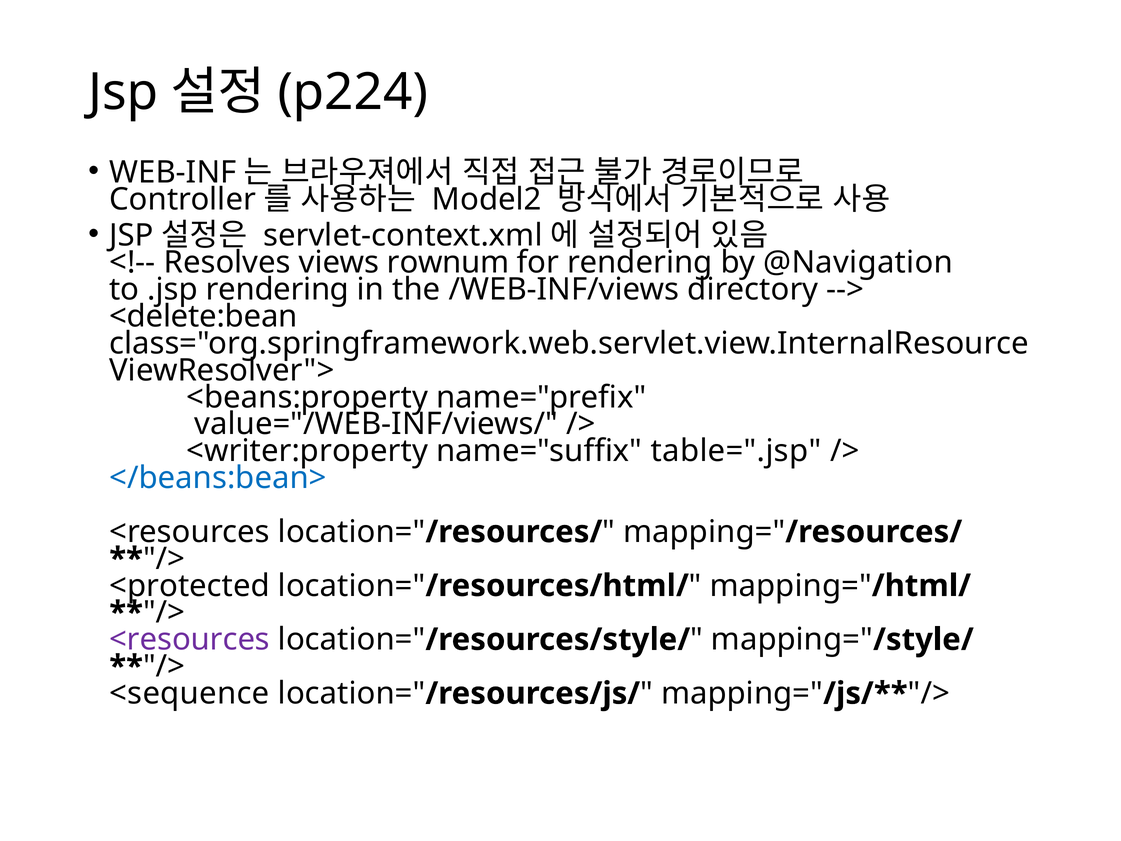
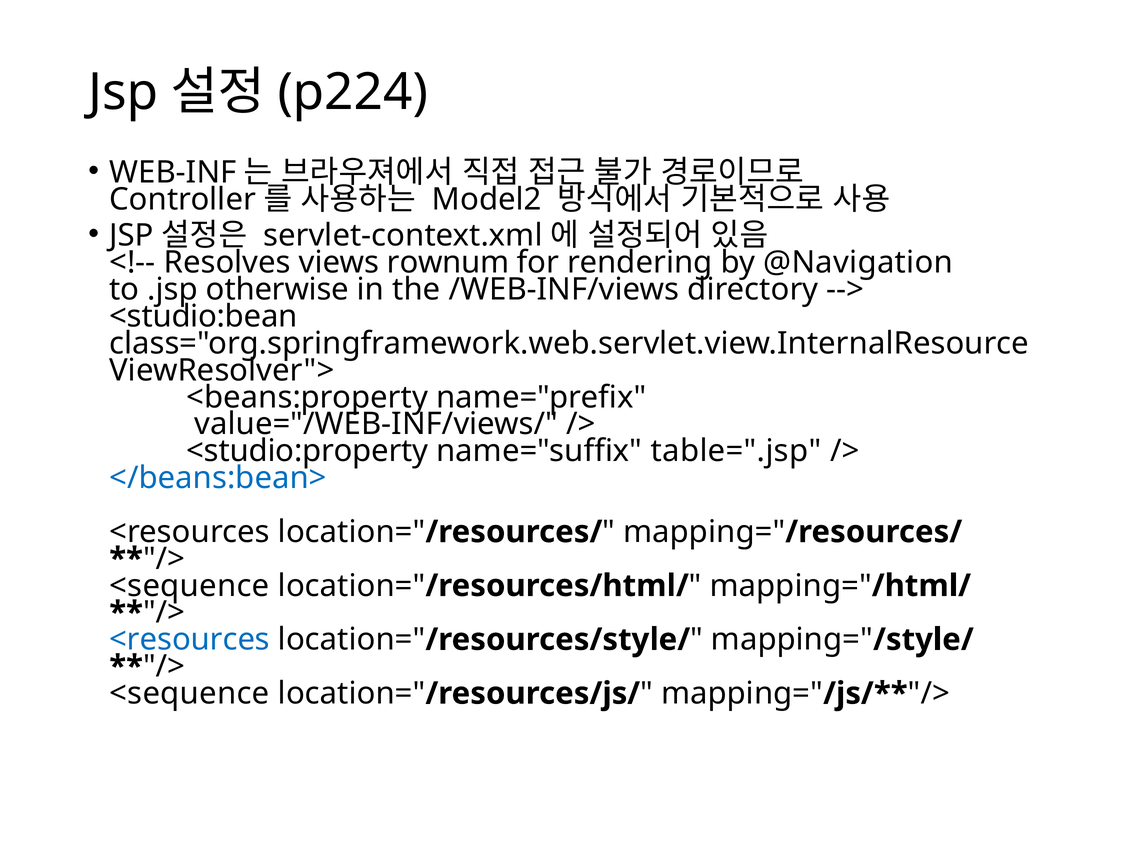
.jsp rendering: rendering -> otherwise
<delete:bean: <delete:bean -> <studio:bean
<writer:property: <writer:property -> <studio:property
<protected at (190, 586): <protected -> <sequence
<resources at (190, 639) colour: purple -> blue
